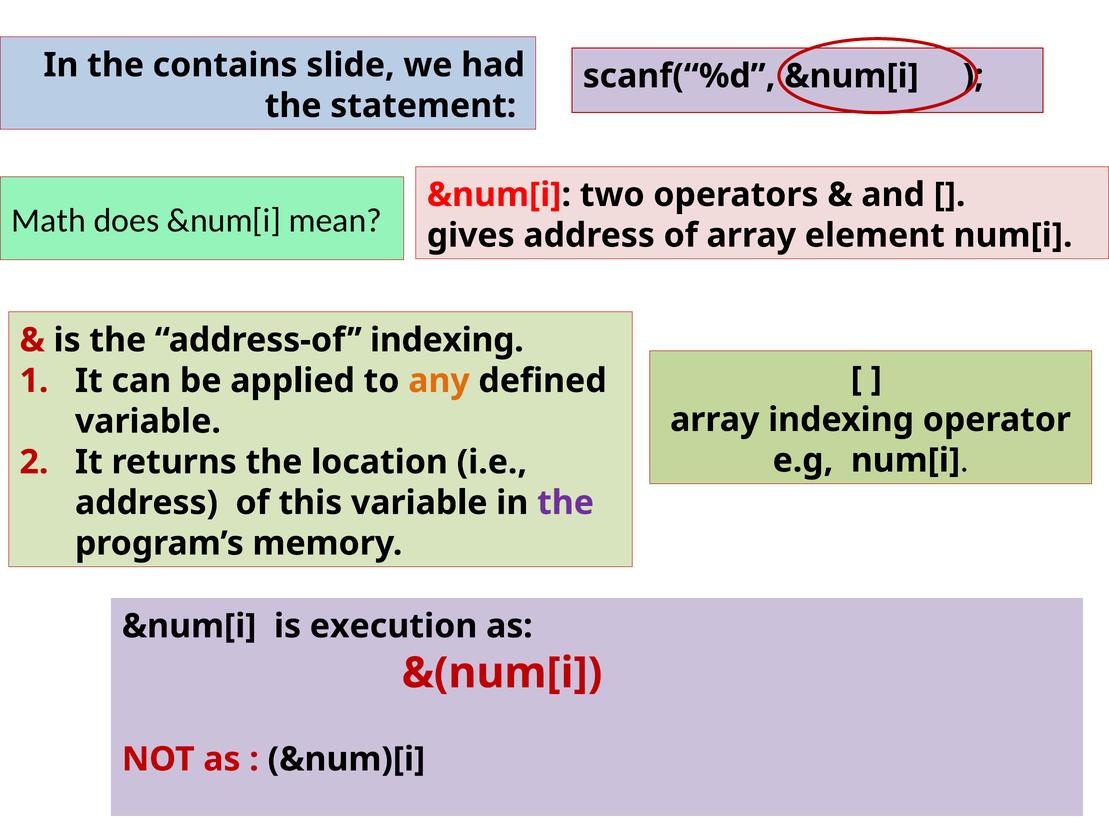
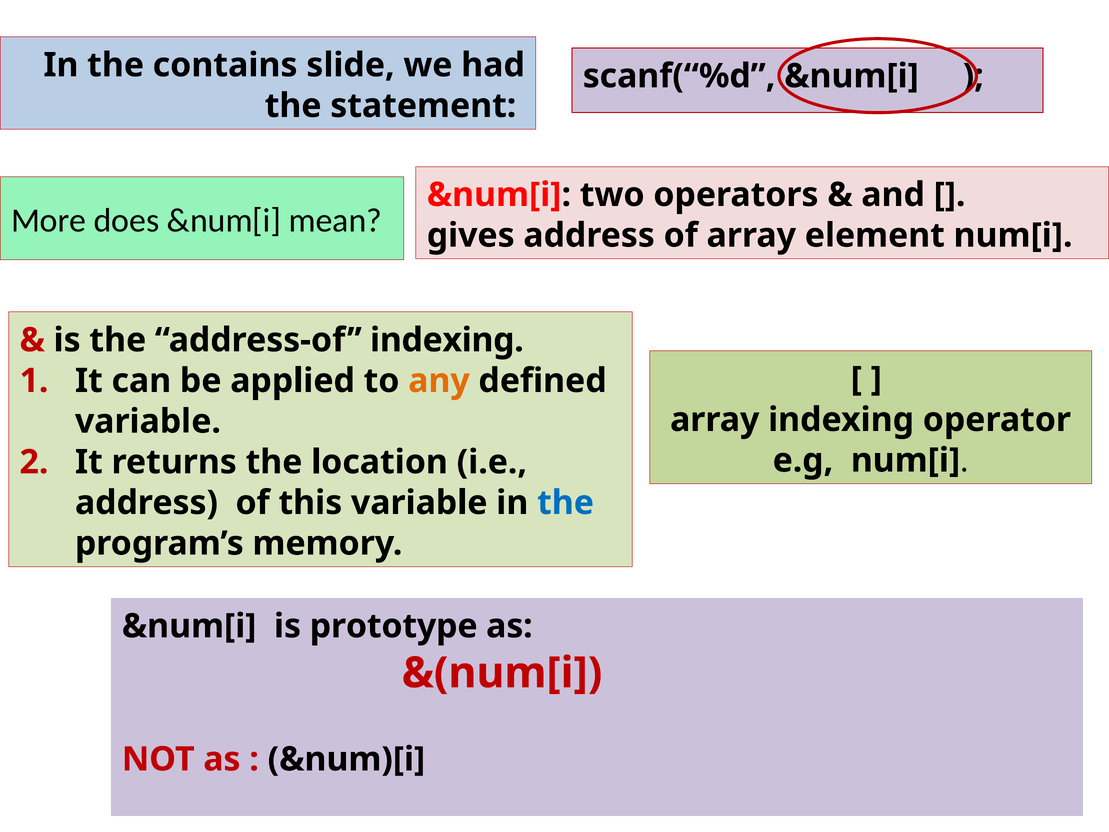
Math: Math -> More
the at (566, 503) colour: purple -> blue
execution: execution -> prototype
